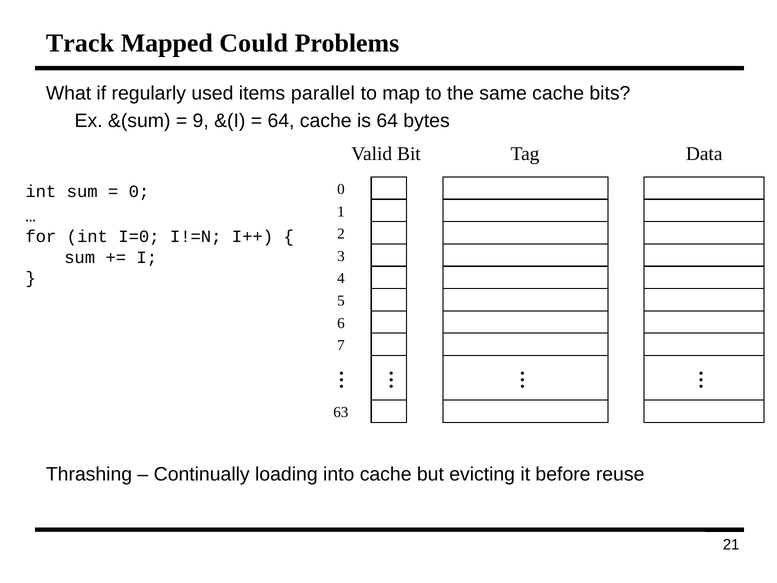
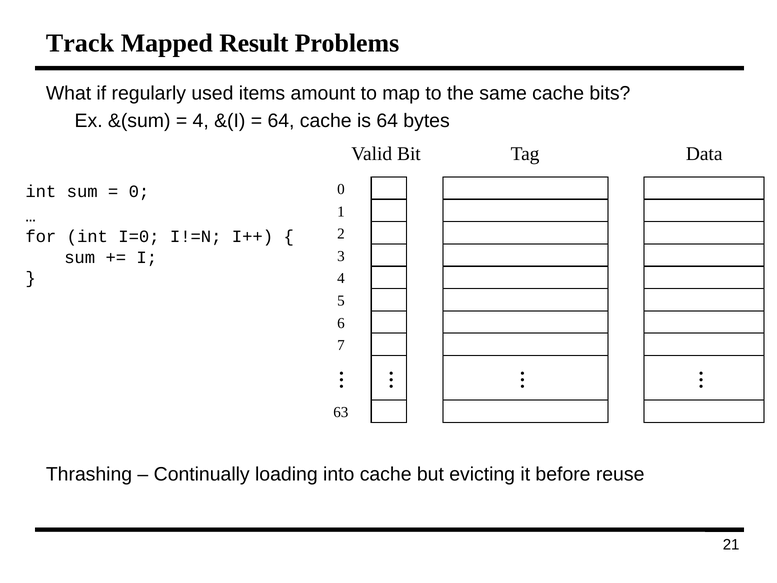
Could: Could -> Result
parallel: parallel -> amount
9 at (201, 121): 9 -> 4
